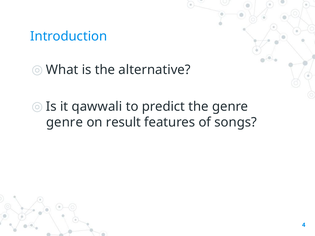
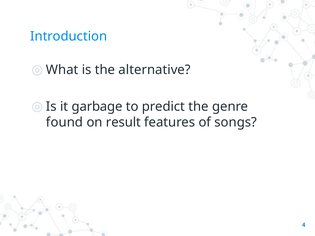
qawwali: qawwali -> garbage
genre at (64, 122): genre -> found
